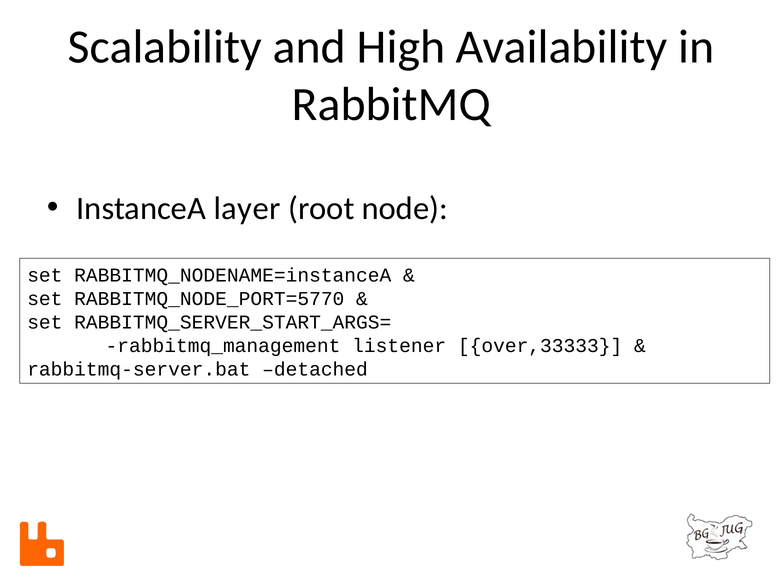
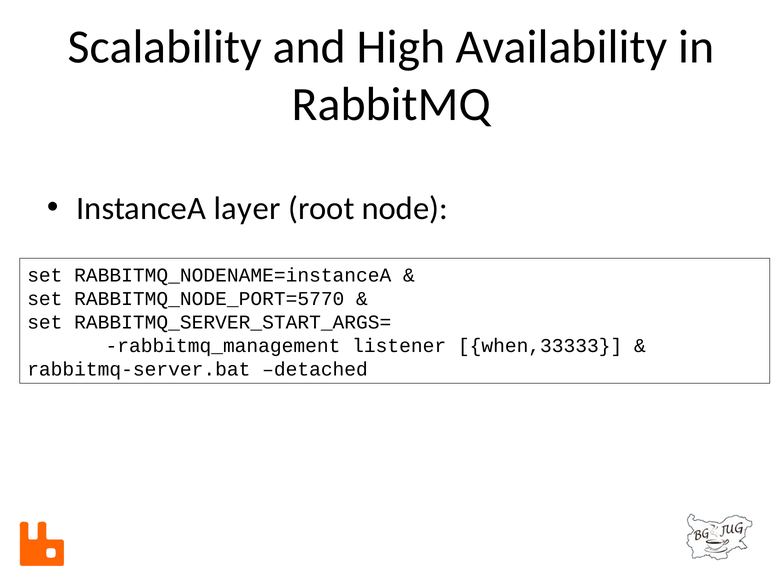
over,33333: over,33333 -> when,33333
